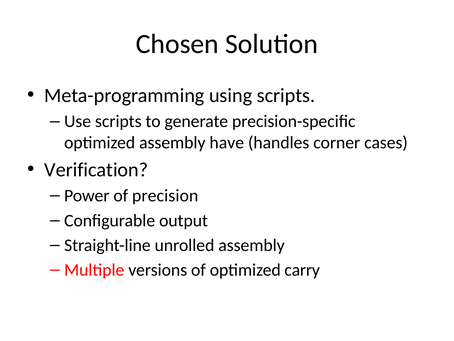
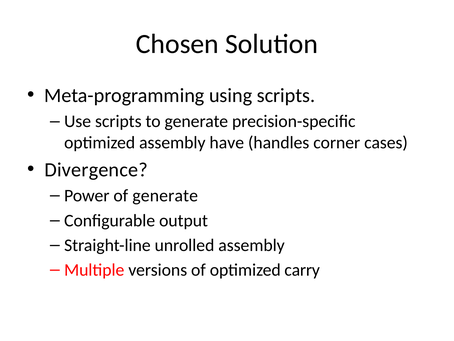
Verification: Verification -> Divergence
of precision: precision -> generate
